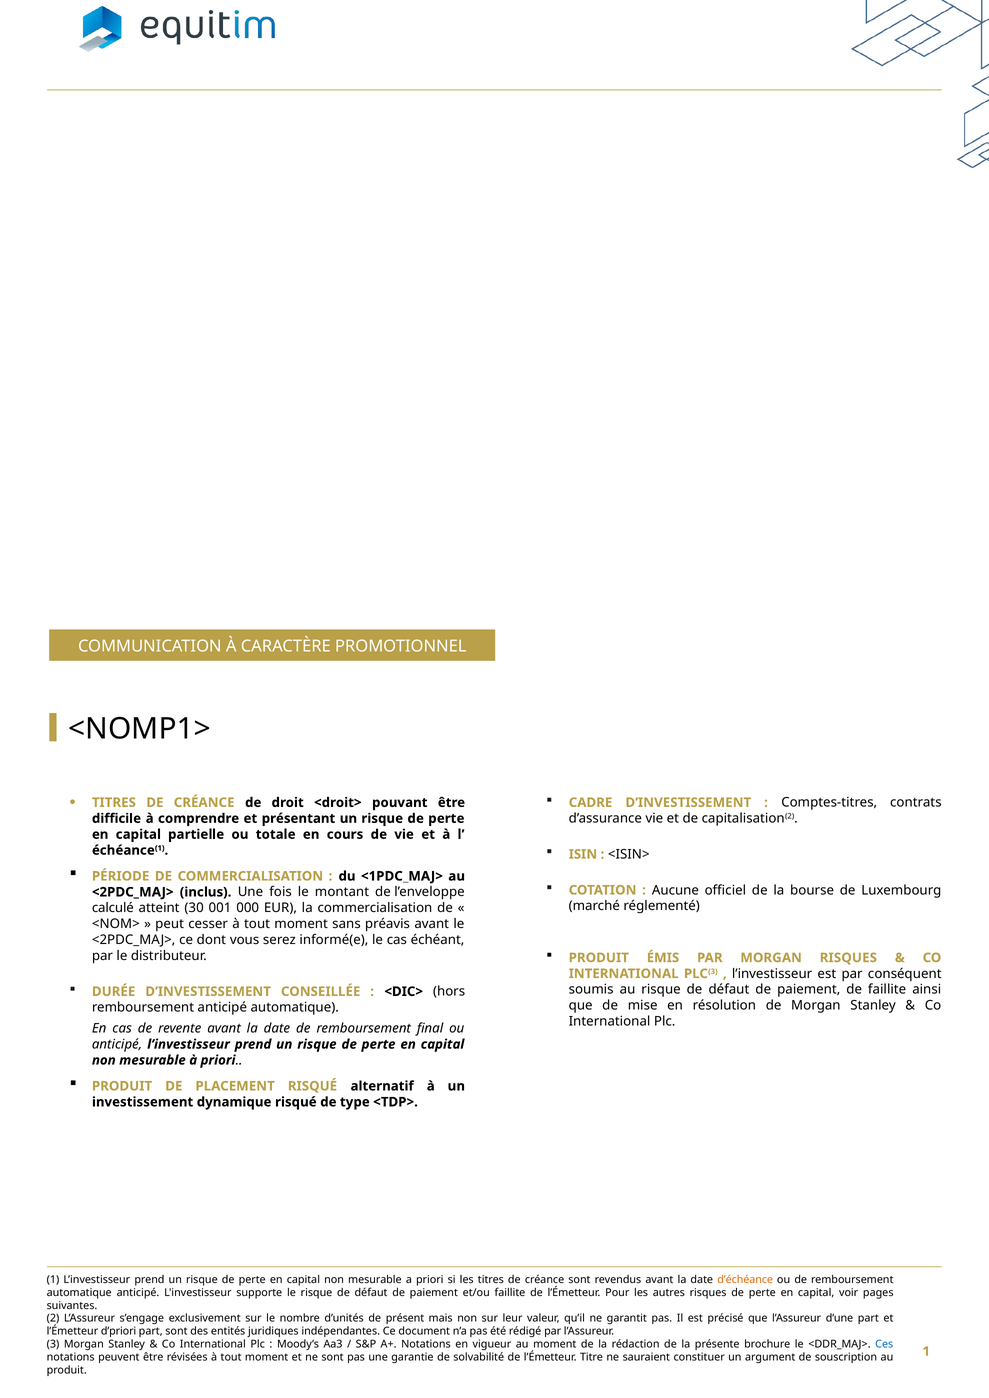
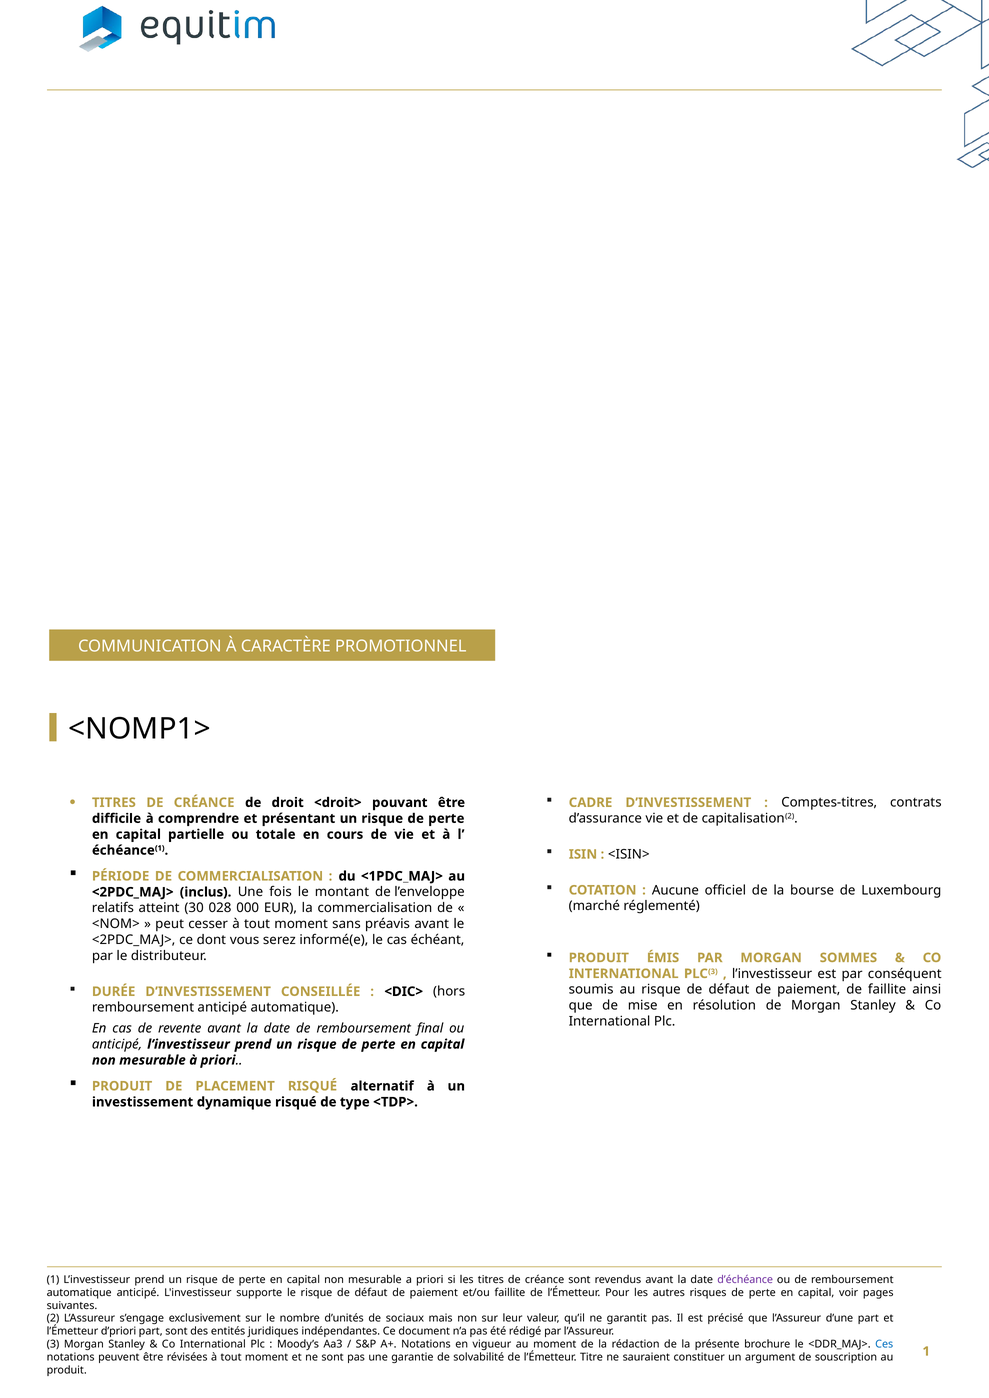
calculé: calculé -> relatifs
001: 001 -> 028
MORGAN RISQUES: RISQUES -> SOMMES
d’échéance colour: orange -> purple
présent: présent -> sociaux
